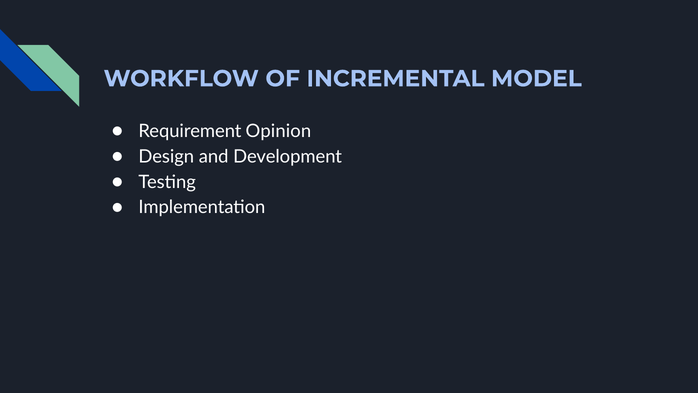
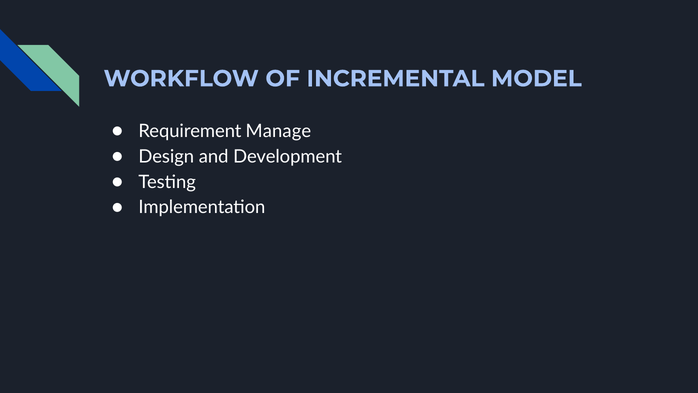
Opinion: Opinion -> Manage
